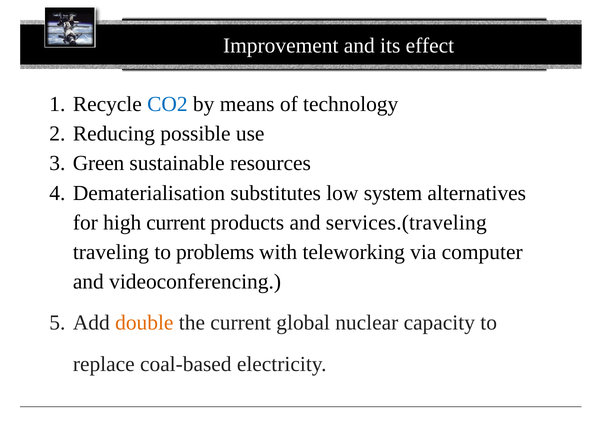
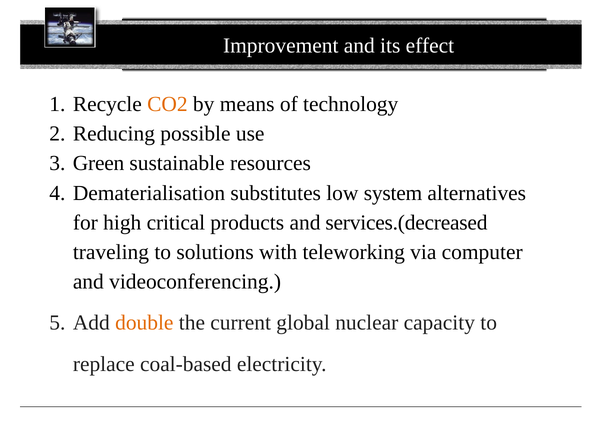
CO2 colour: blue -> orange
high current: current -> critical
services.(traveling: services.(traveling -> services.(decreased
problems: problems -> solutions
